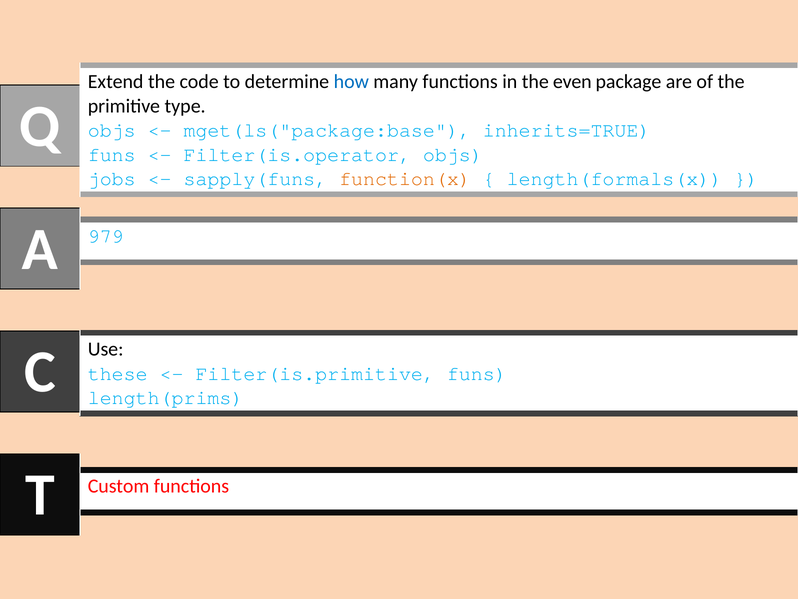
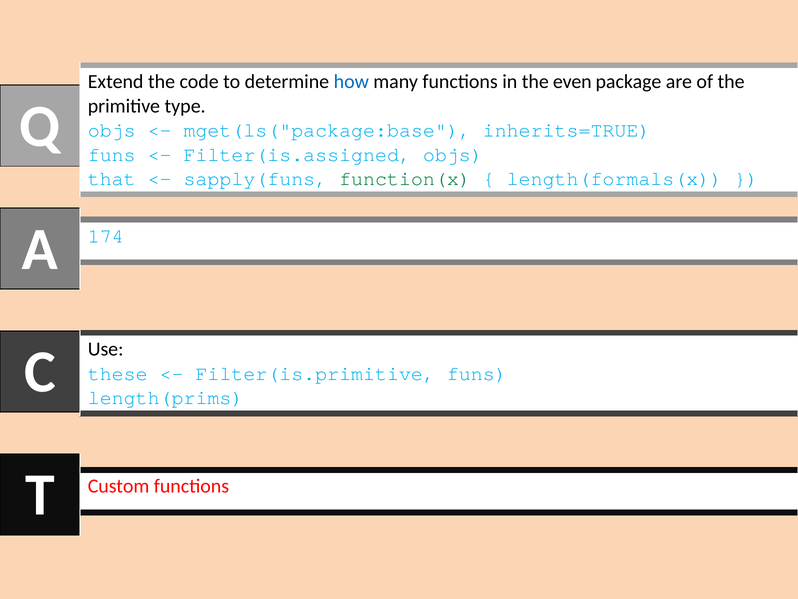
Filter(is.operator: Filter(is.operator -> Filter(is.assigned
jobs: jobs -> that
function(x colour: orange -> green
979: 979 -> 174
